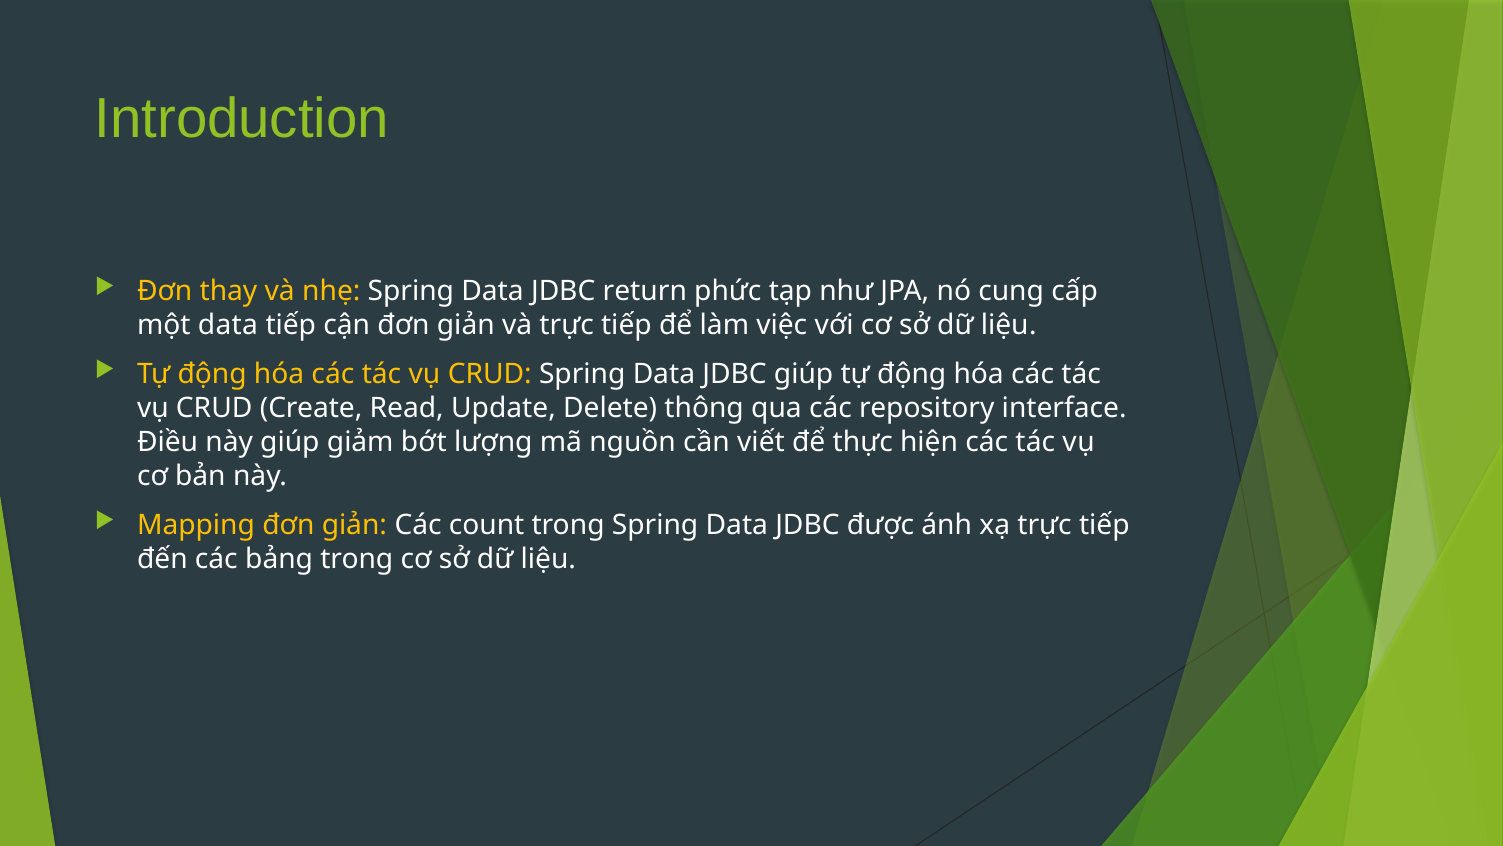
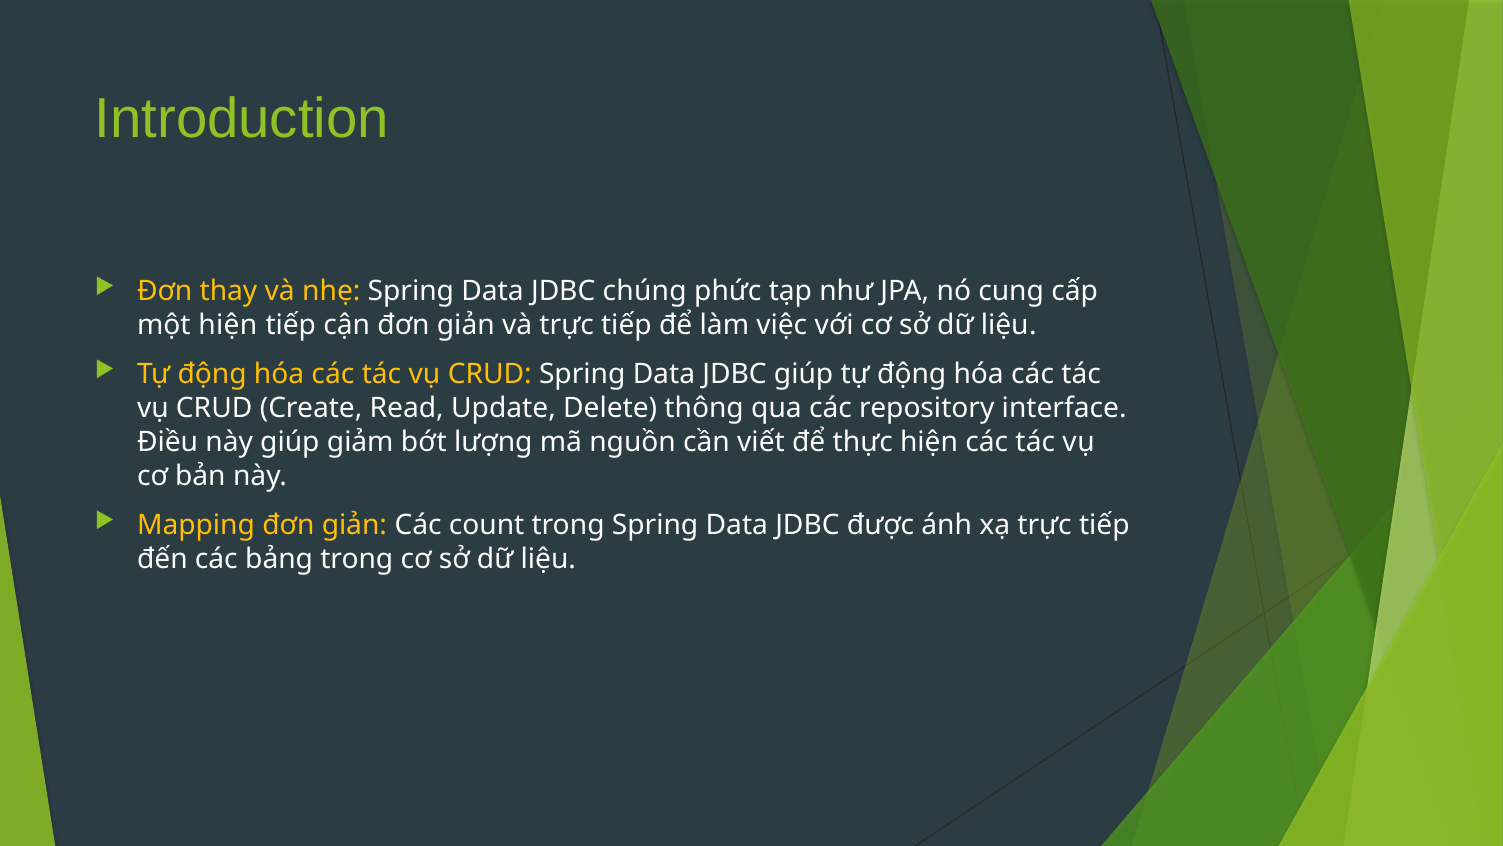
return: return -> chúng
một data: data -> hiện
